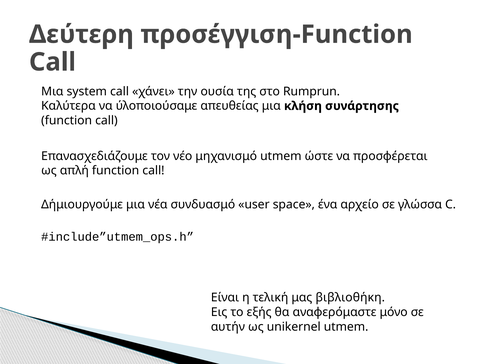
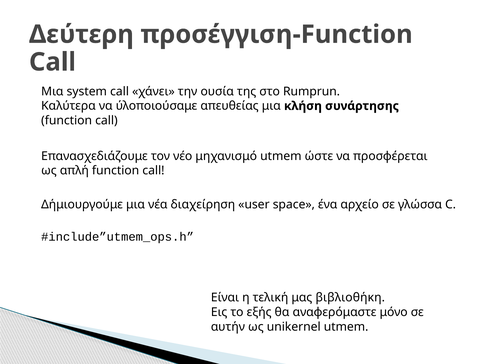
συνδυασμό: συνδυασμό -> διαχείρηση
